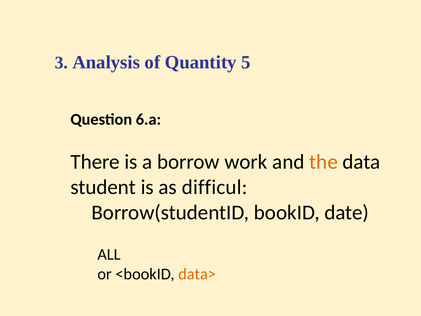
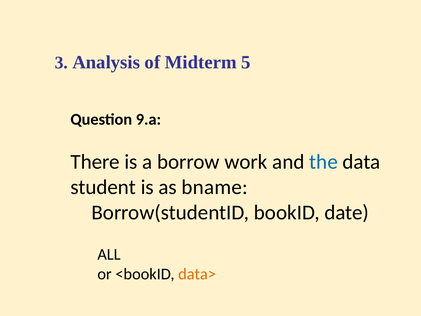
Quantity: Quantity -> Midterm
6.a: 6.a -> 9.a
the colour: orange -> blue
difficul: difficul -> bname
